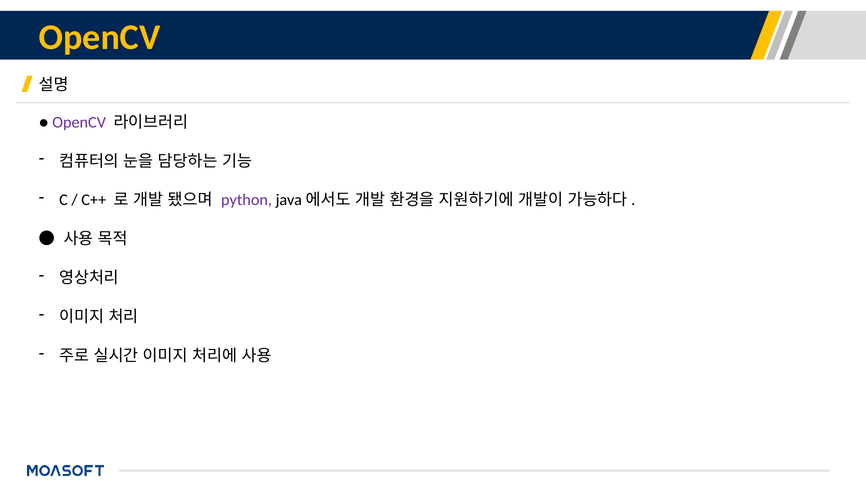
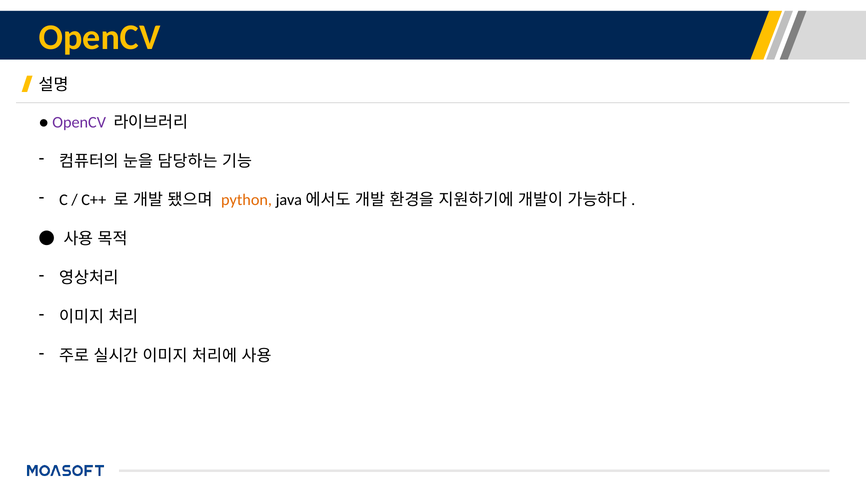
python colour: purple -> orange
